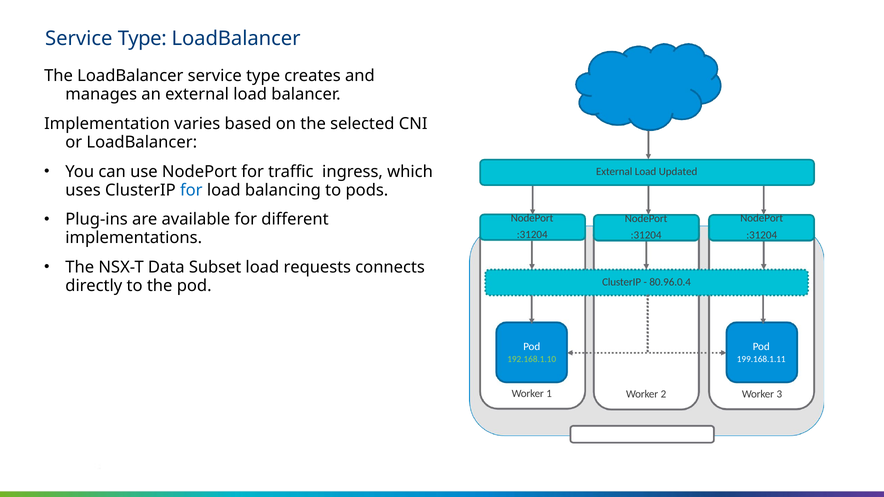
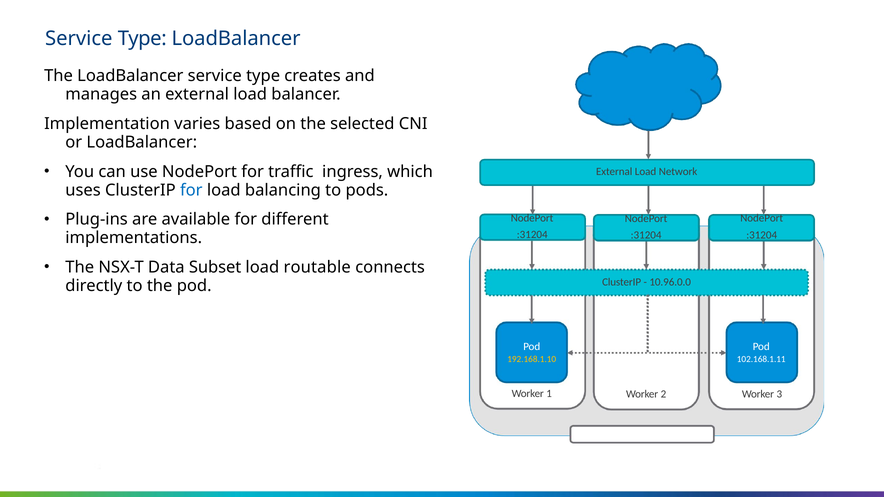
Updated: Updated -> Network
requests: requests -> routable
80.96.0.4: 80.96.0.4 -> 10.96.0.0
192.168.1.10 colour: light green -> yellow
199.168.1.11: 199.168.1.11 -> 102.168.1.11
